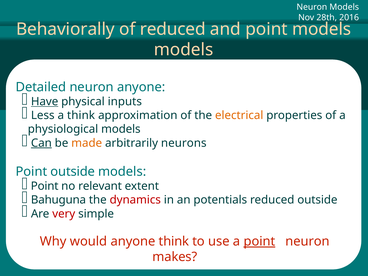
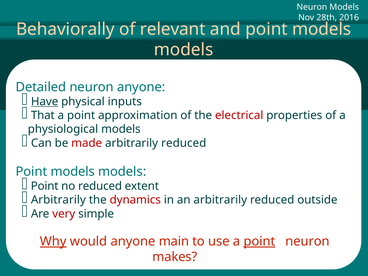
of reduced: reduced -> relevant
Less: Less -> That
think at (81, 115): think -> point
electrical colour: orange -> red
Can underline: present -> none
made colour: orange -> red
neurons at (184, 143): neurons -> reduced
outside at (73, 172): outside -> models
no relevant: relevant -> reduced
Bahuguna at (58, 200): Bahuguna -> Arbitrarily
an potentials: potentials -> arbitrarily
Why underline: none -> present
anyone think: think -> main
